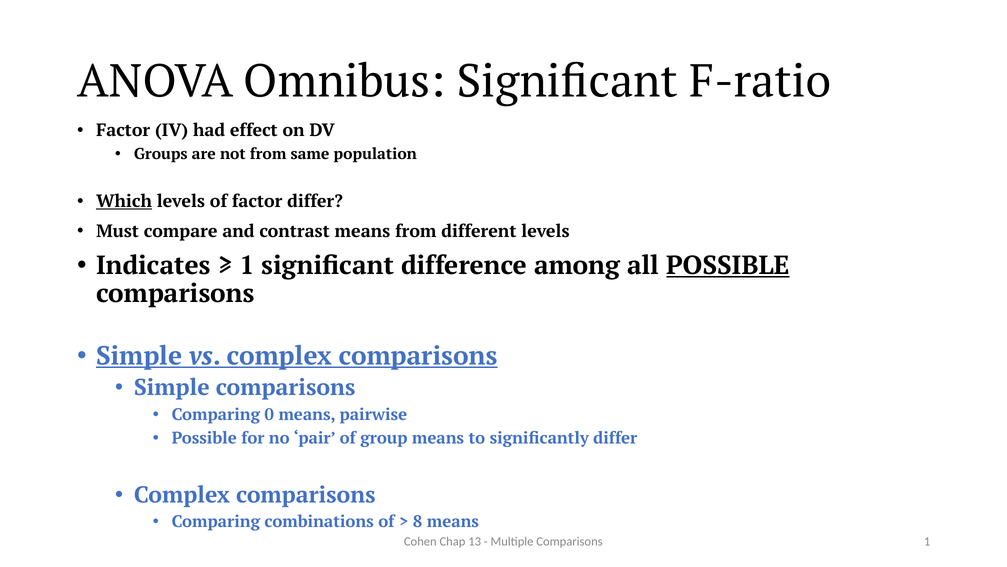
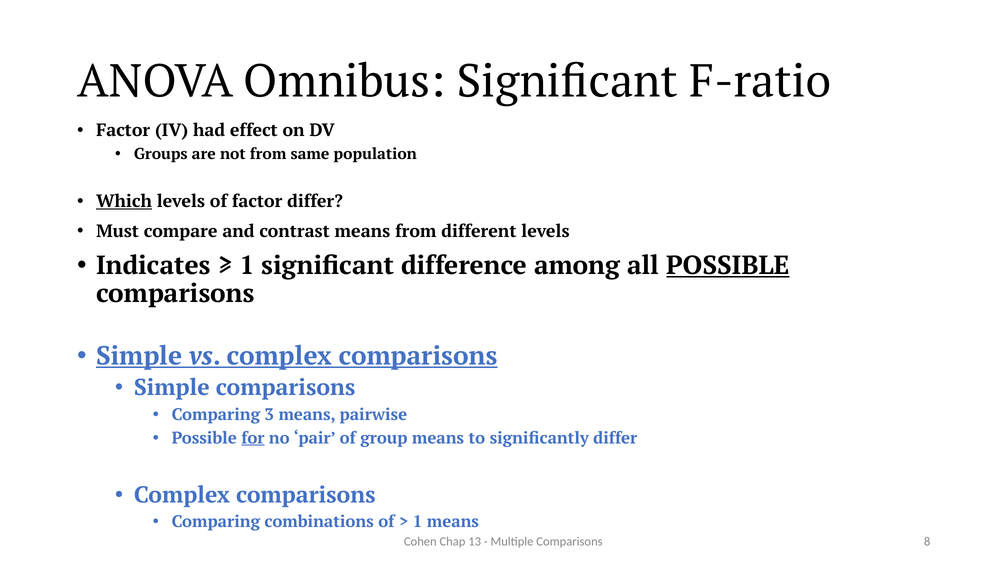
0: 0 -> 3
for underline: none -> present
8 at (418, 521): 8 -> 1
Comparisons 1: 1 -> 8
